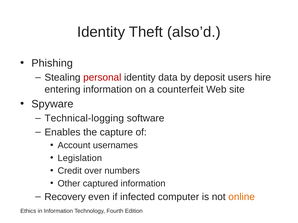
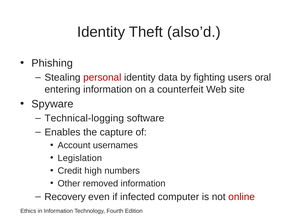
deposit: deposit -> fighting
hire: hire -> oral
over: over -> high
captured: captured -> removed
online colour: orange -> red
